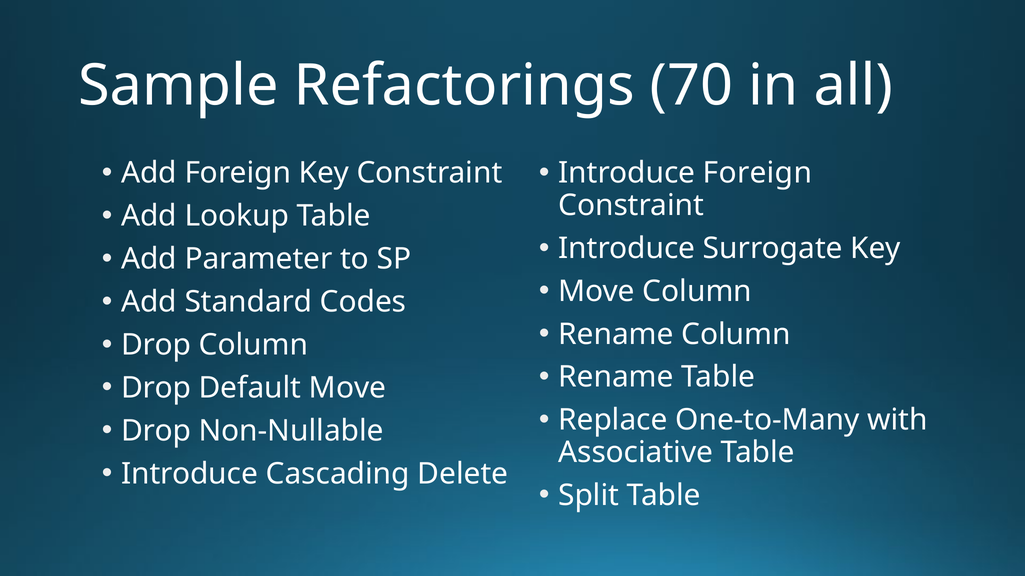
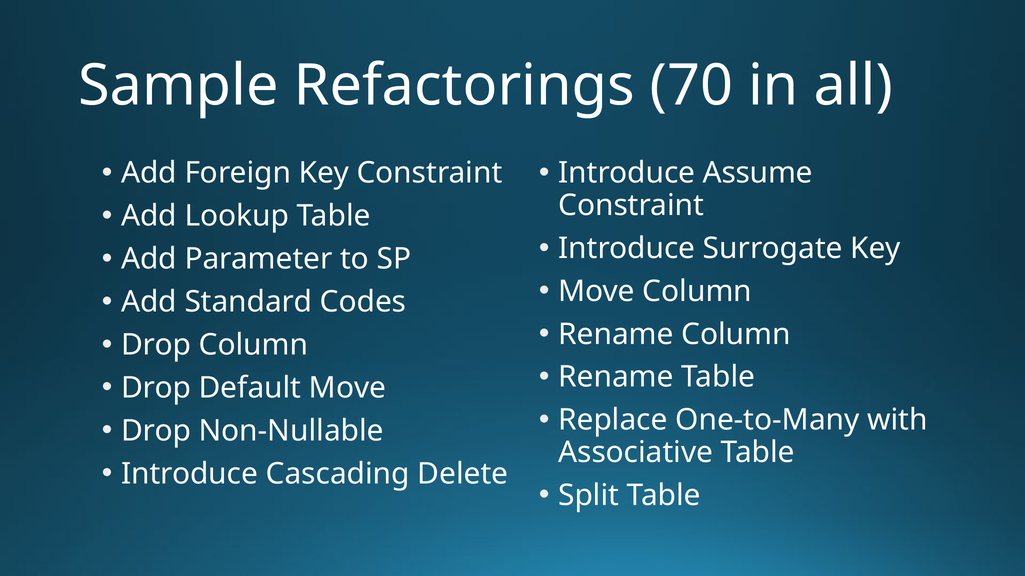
Introduce Foreign: Foreign -> Assume
